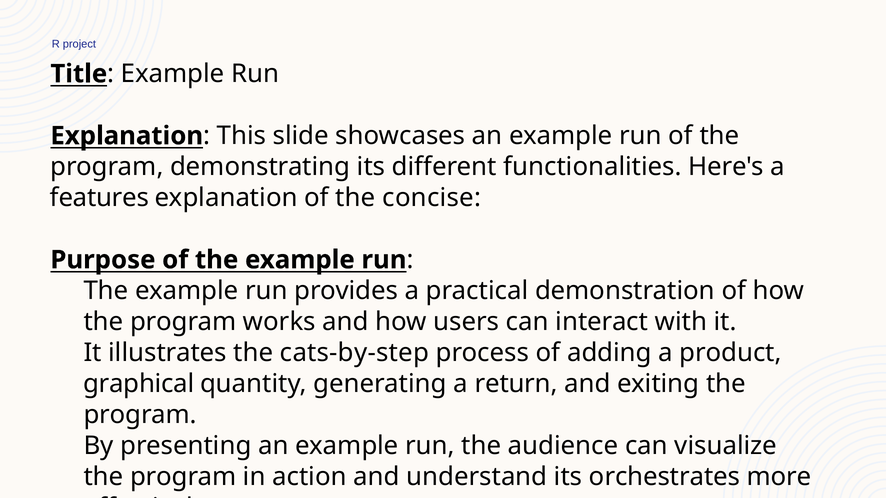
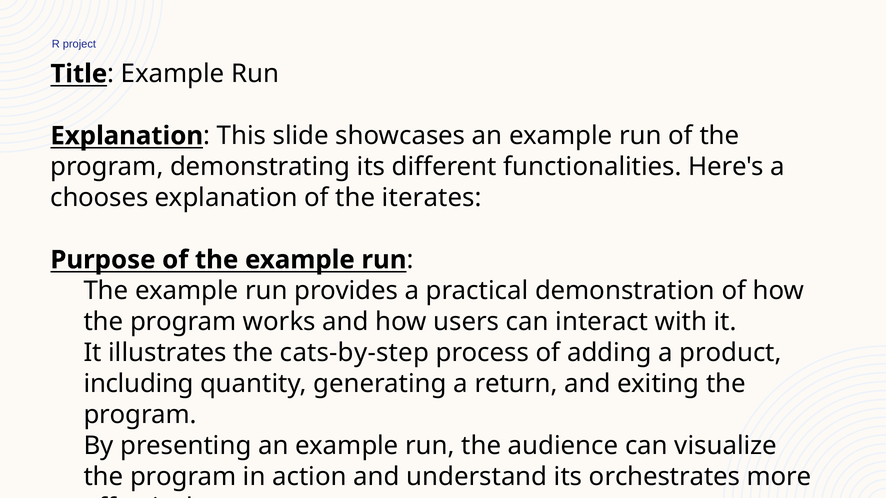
features: features -> chooses
concise: concise -> iterates
graphical: graphical -> including
